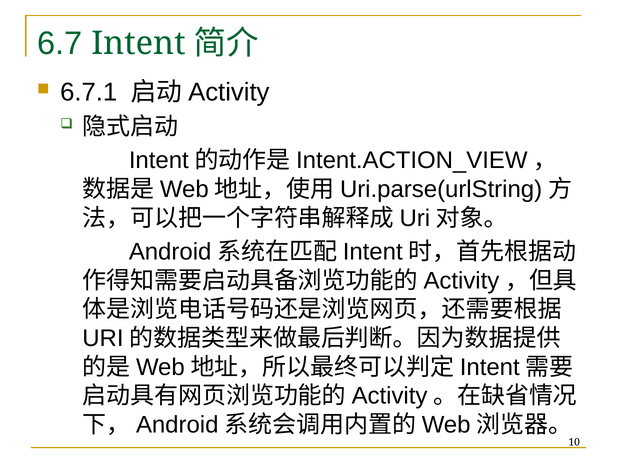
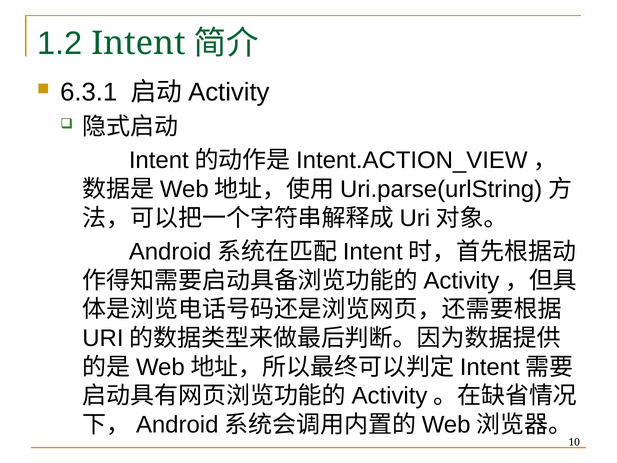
6.7: 6.7 -> 1.2
6.7.1: 6.7.1 -> 6.3.1
